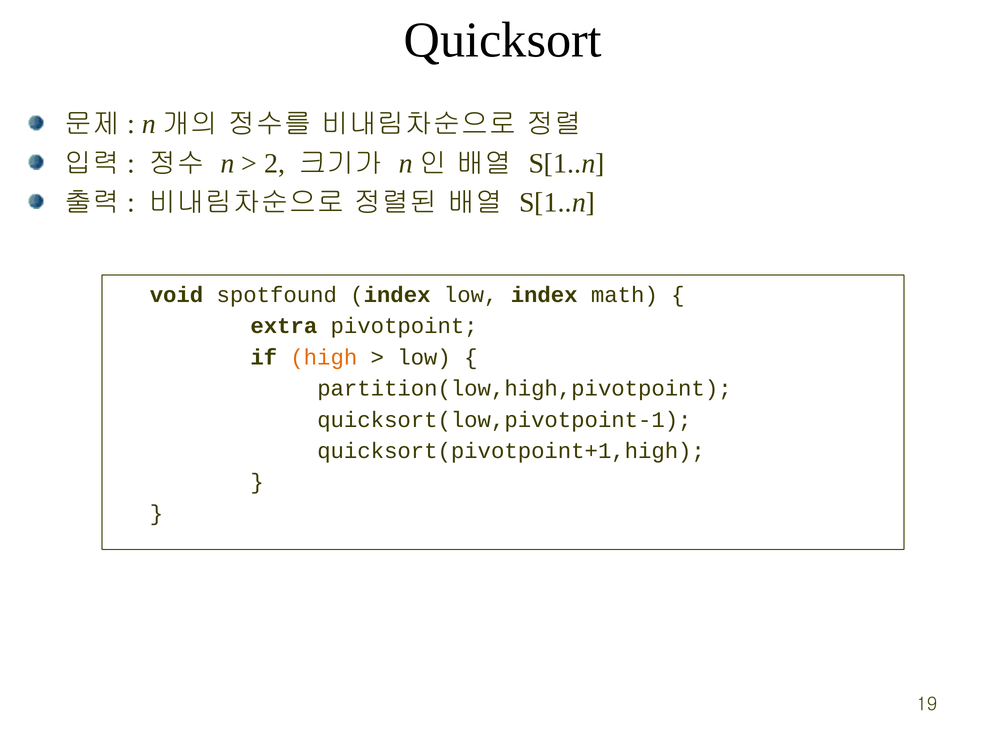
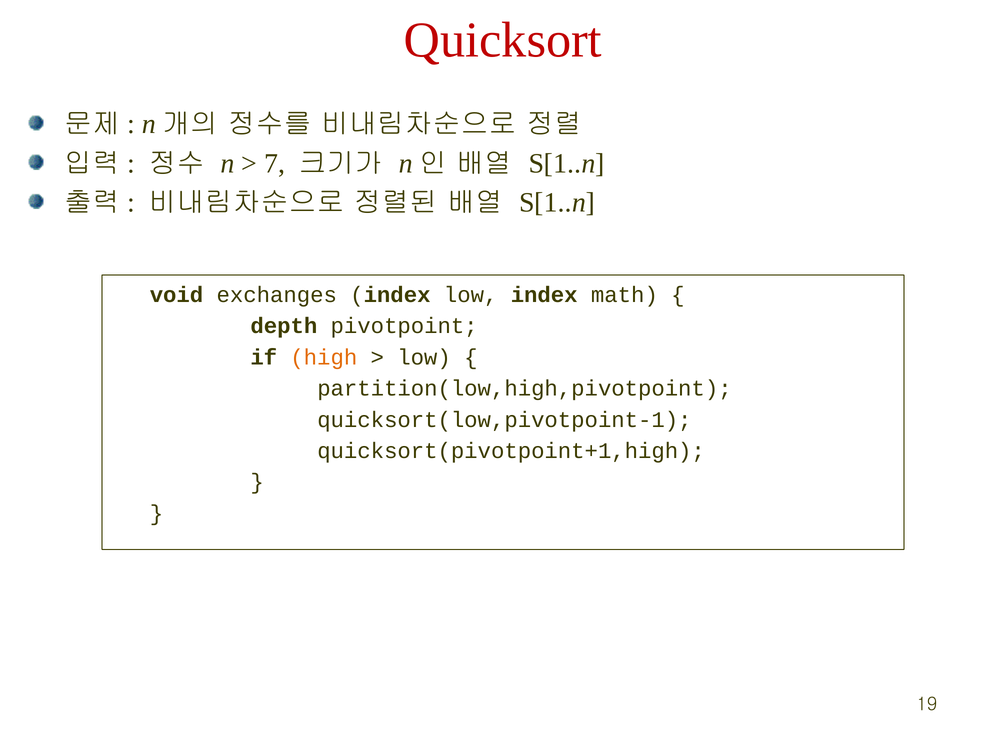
Quicksort colour: black -> red
2: 2 -> 7
spotfound: spotfound -> exchanges
extra: extra -> depth
